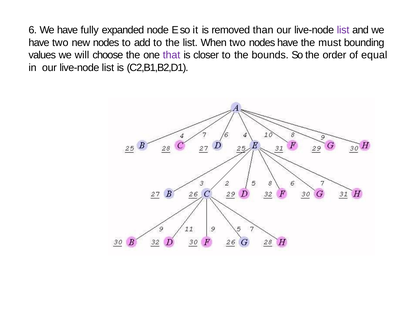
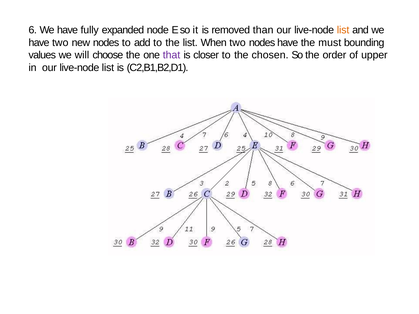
list at (343, 30) colour: purple -> orange
bounds: bounds -> chosen
equal: equal -> upper
